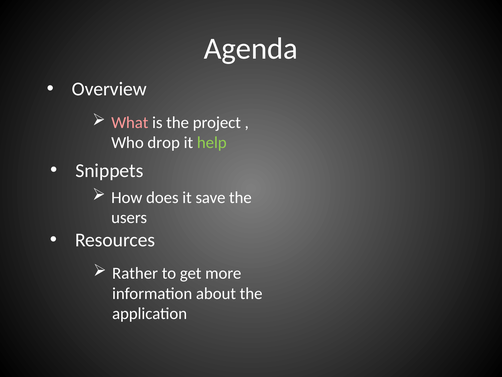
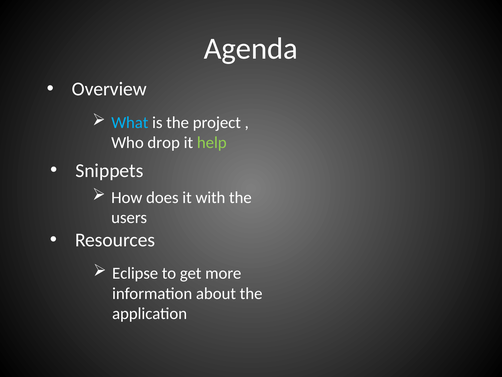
What colour: pink -> light blue
save: save -> with
Rather: Rather -> Eclipse
